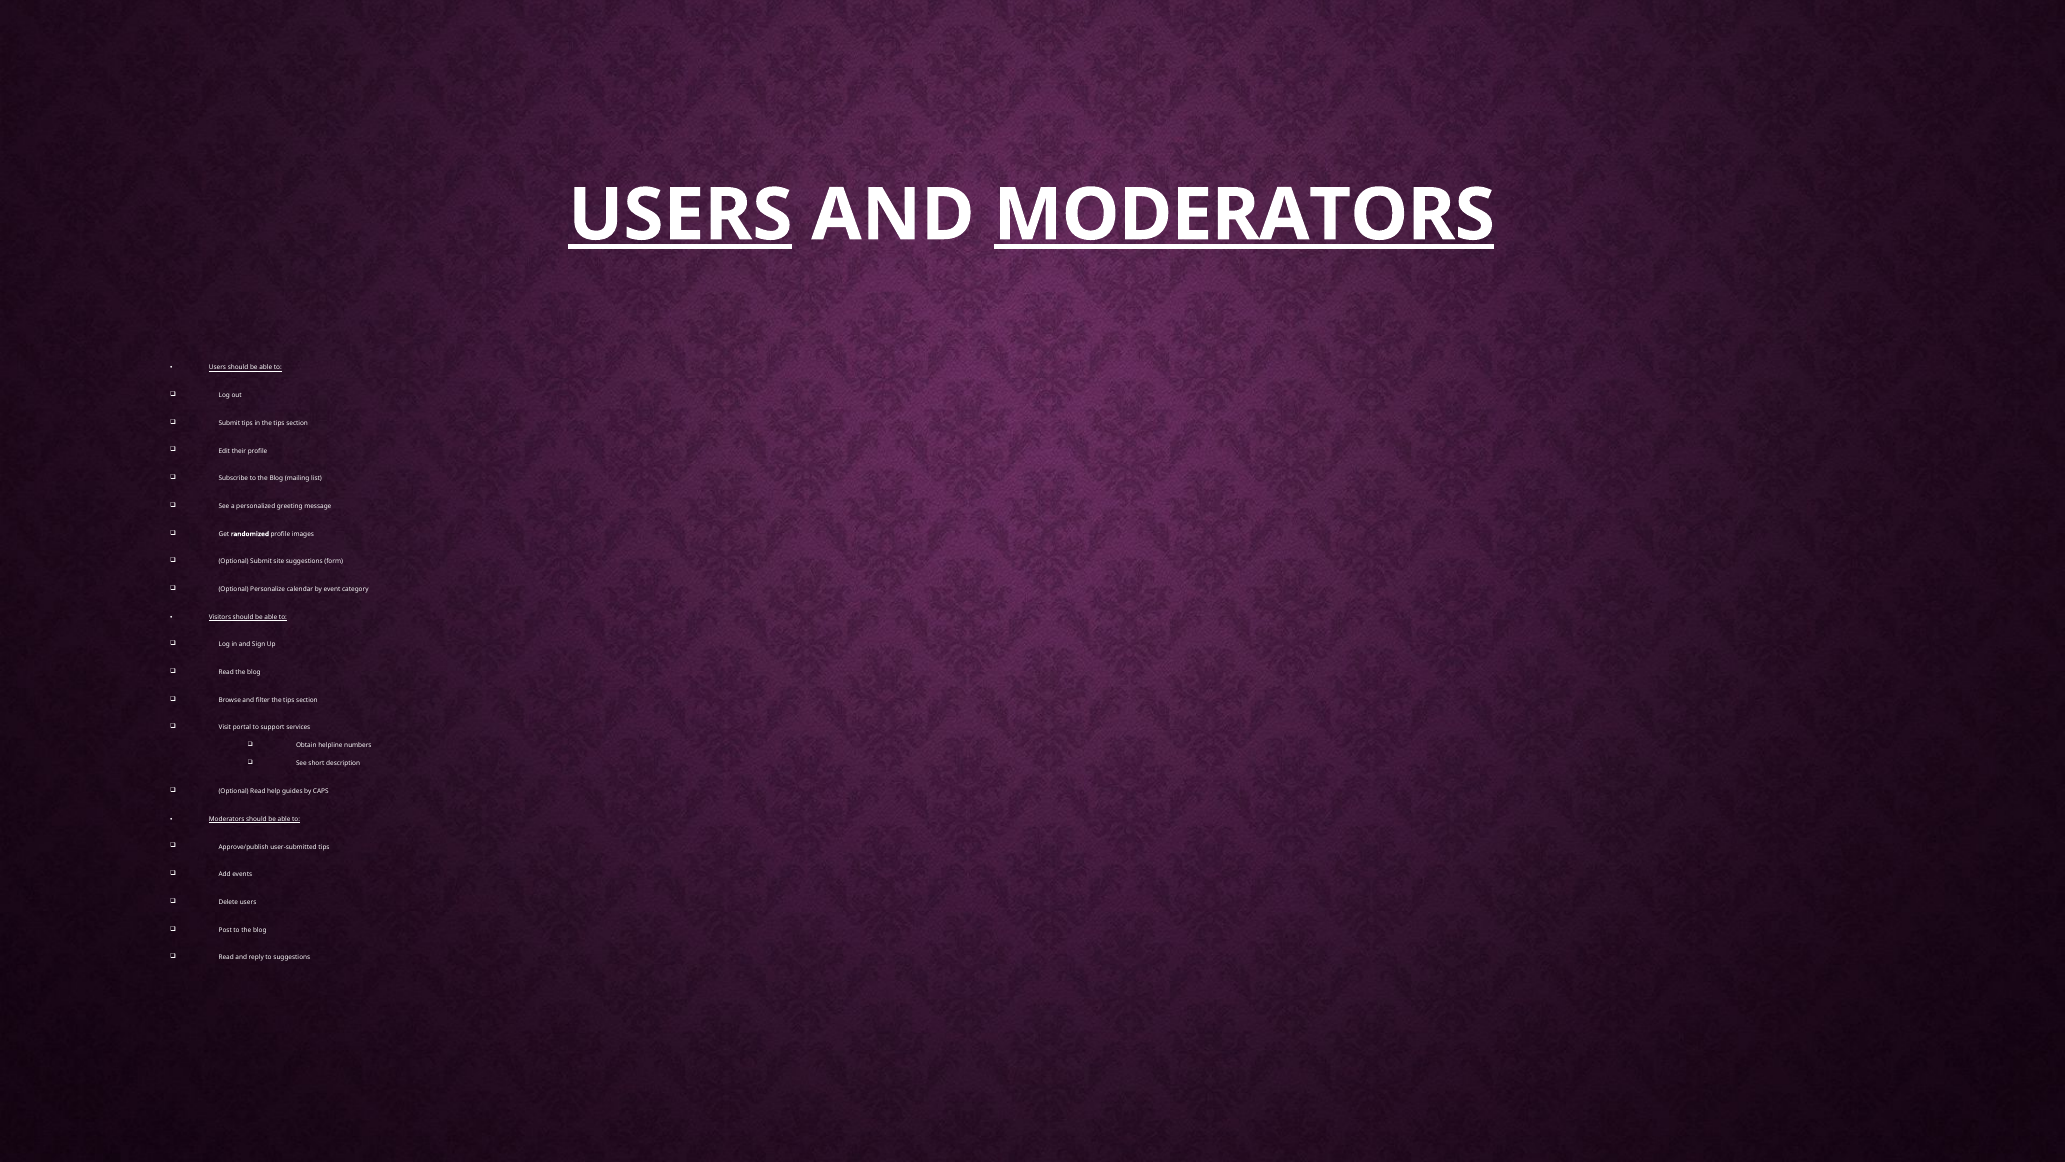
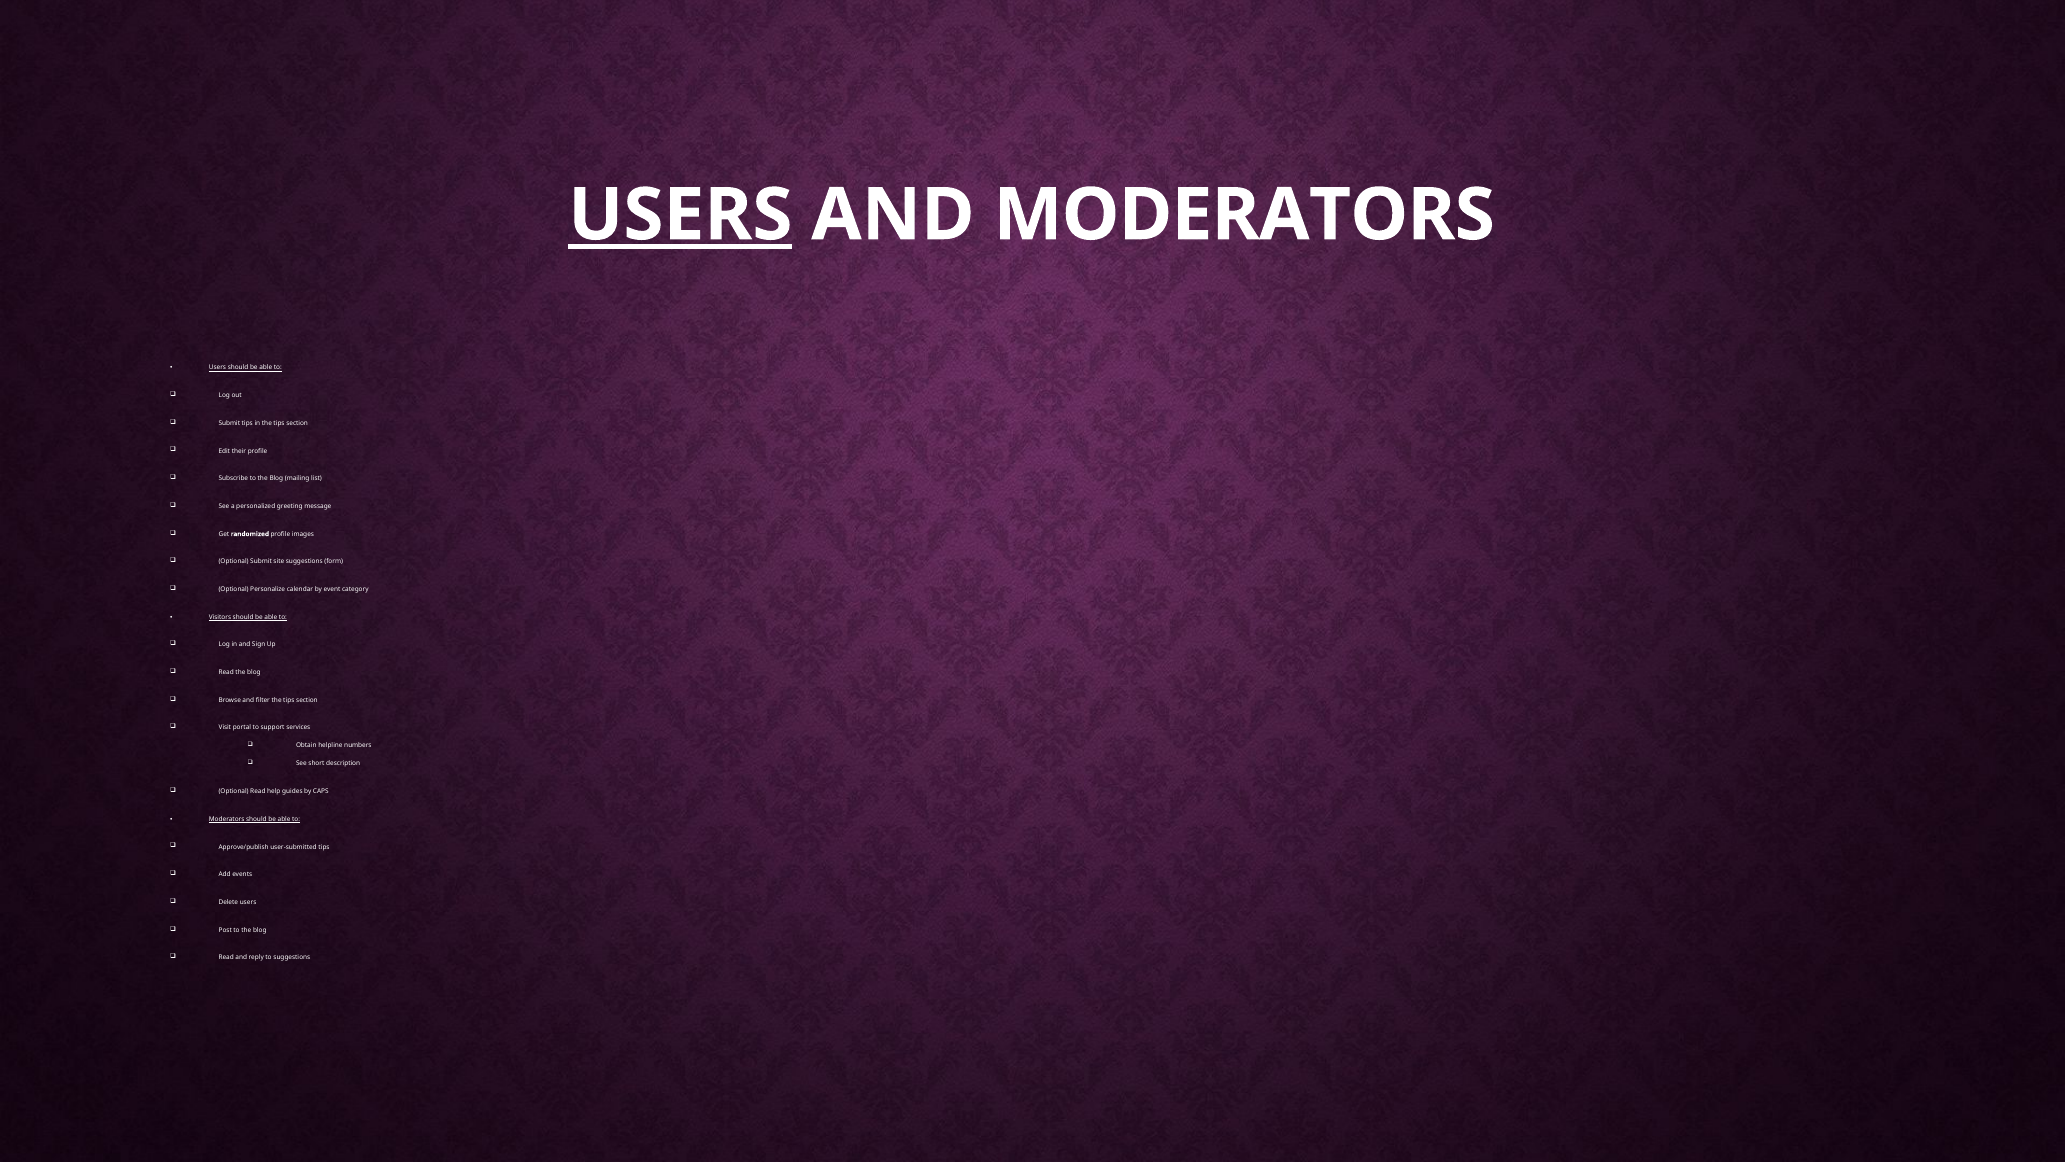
MODERATORS at (1244, 215) underline: present -> none
